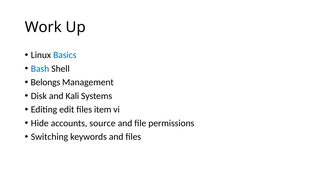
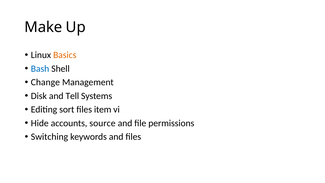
Work: Work -> Make
Basics colour: blue -> orange
Belongs: Belongs -> Change
Kali: Kali -> Tell
edit: edit -> sort
